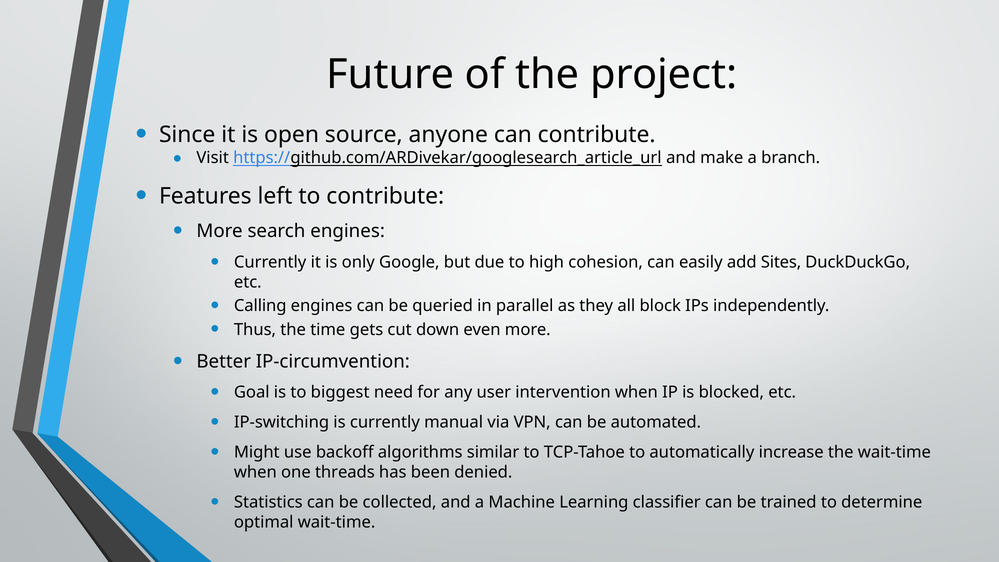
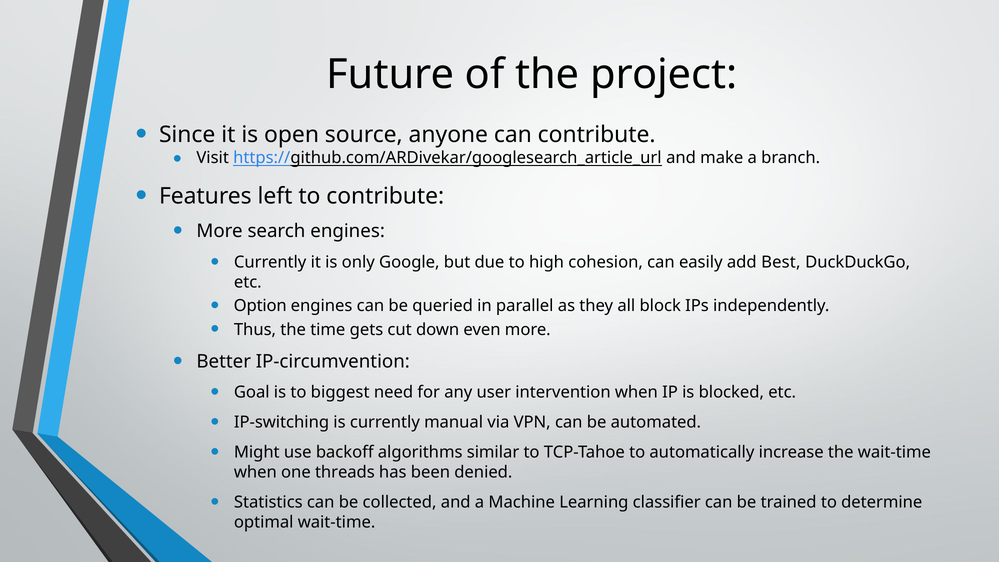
Sites: Sites -> Best
Calling: Calling -> Option
